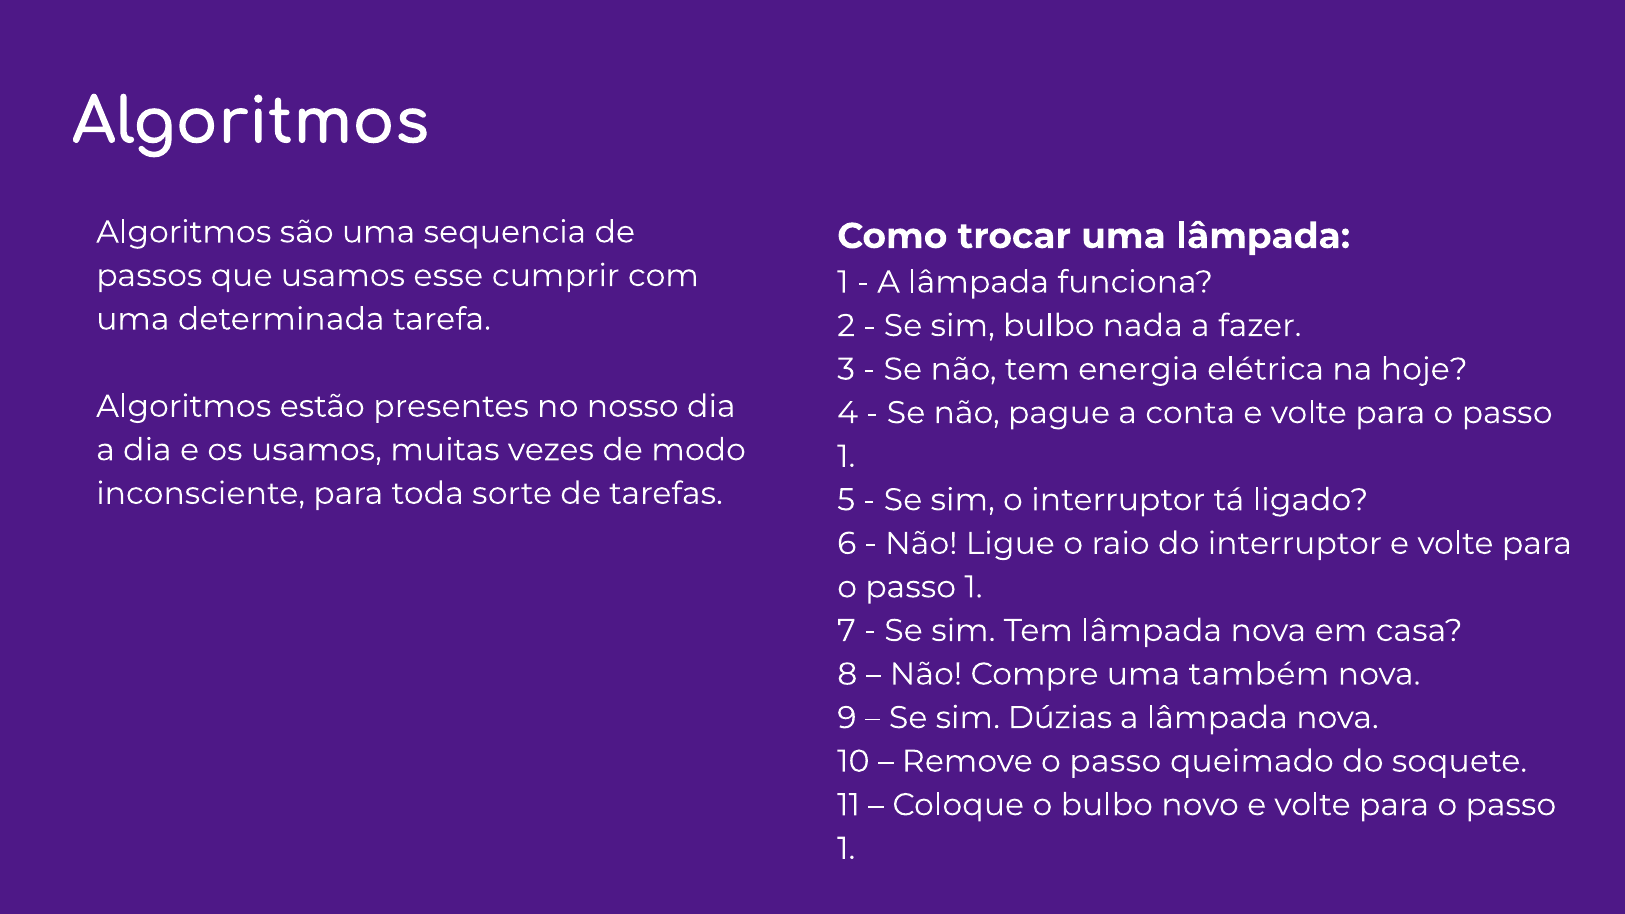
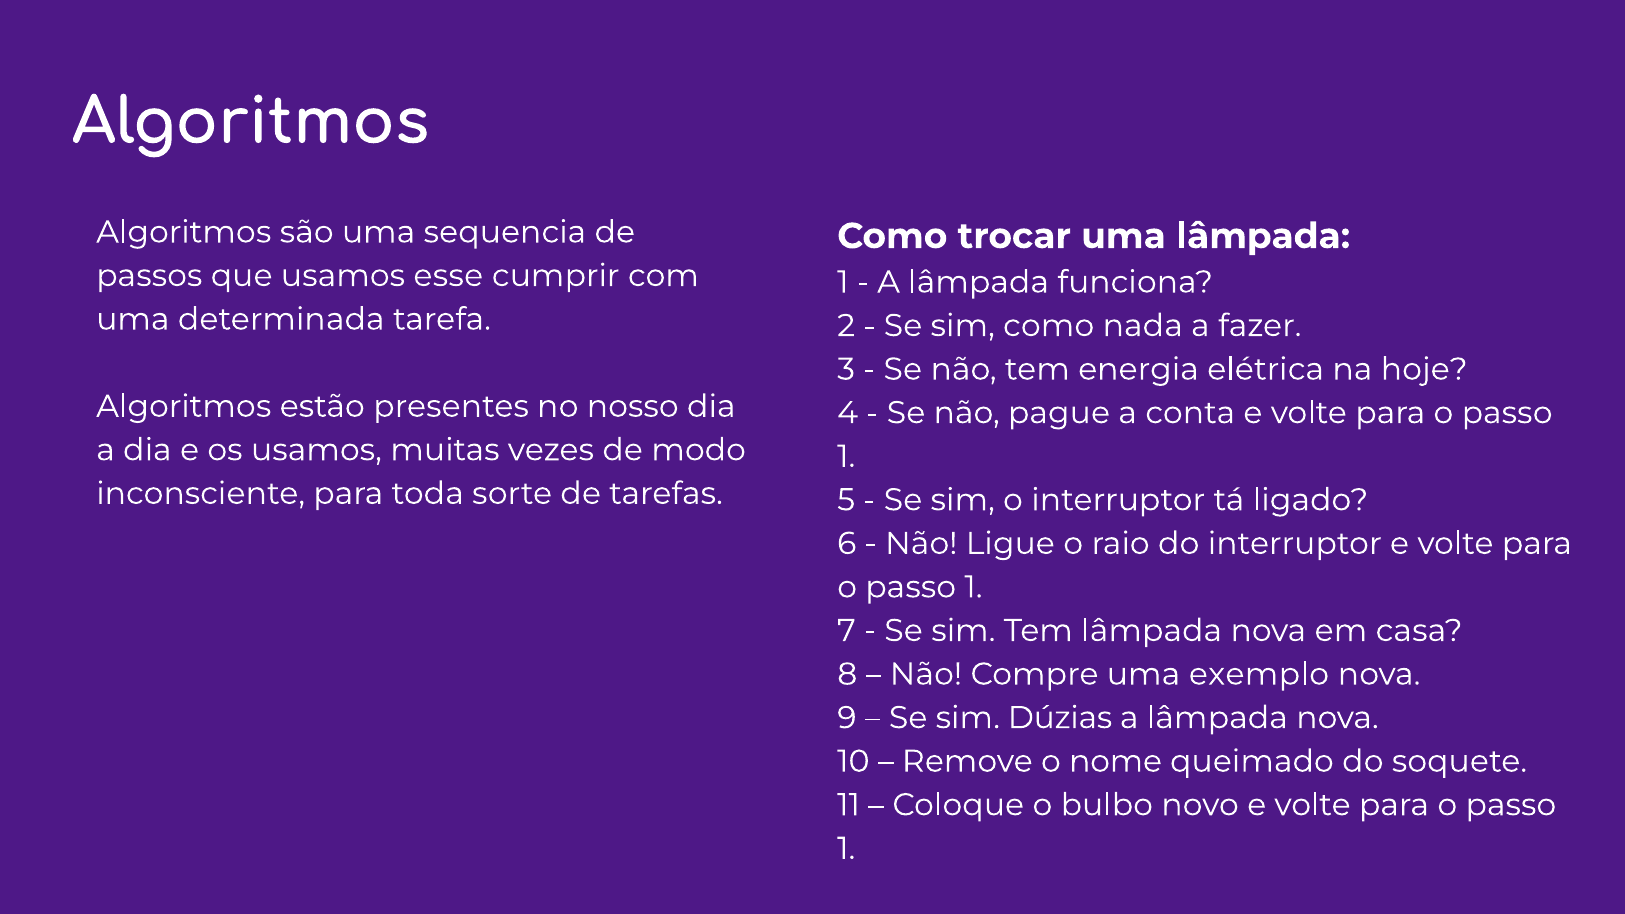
sim bulbo: bulbo -> como
também: também -> exemplo
Remove o passo: passo -> nome
